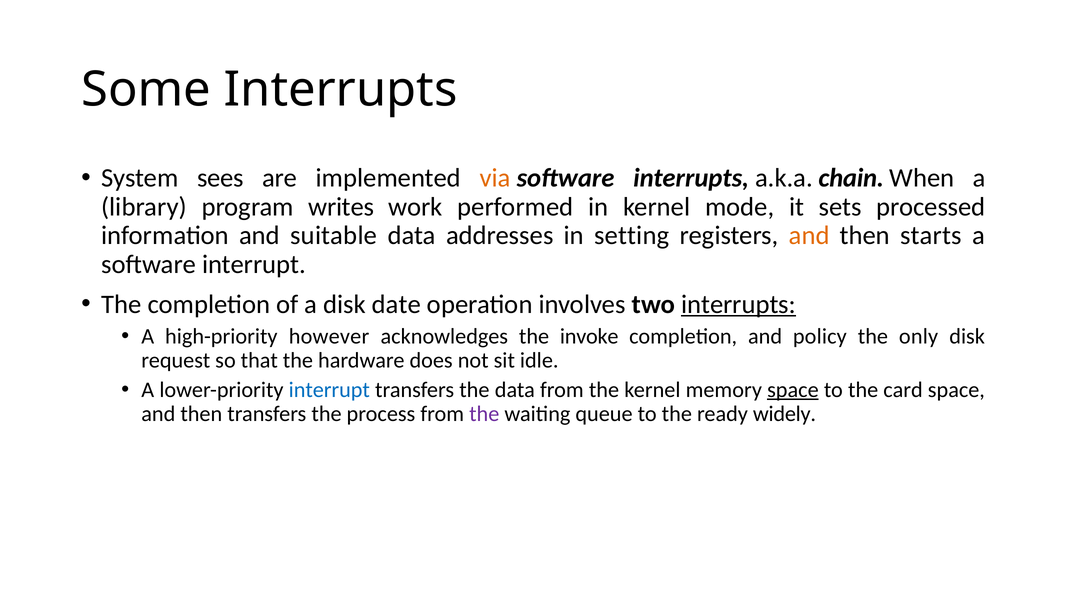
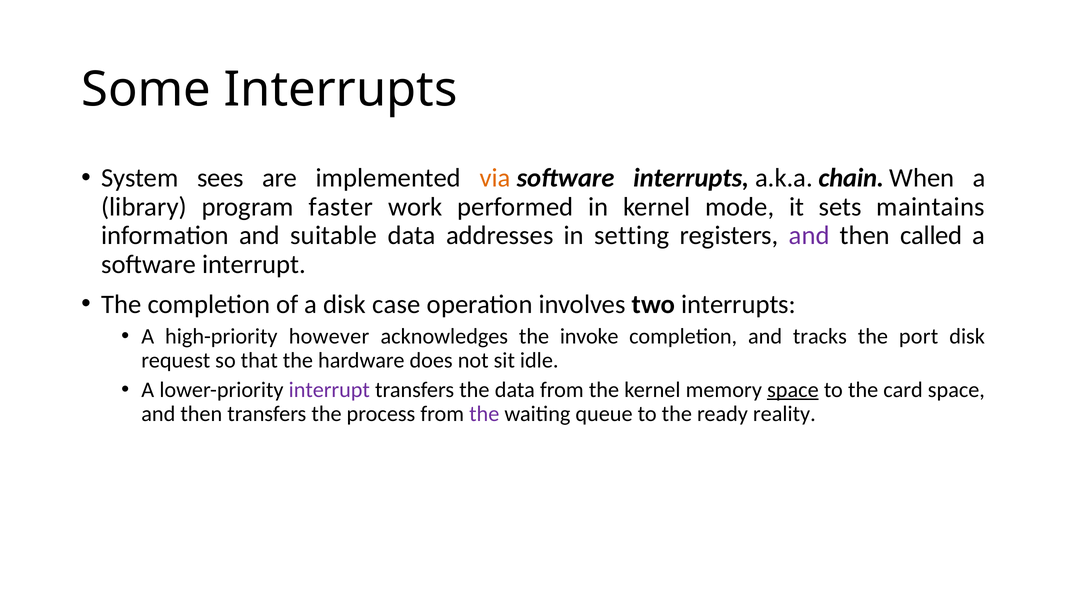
writes: writes -> faster
processed: processed -> maintains
and at (809, 236) colour: orange -> purple
starts: starts -> called
date: date -> case
interrupts at (739, 304) underline: present -> none
policy: policy -> tracks
only: only -> port
interrupt at (329, 390) colour: blue -> purple
widely: widely -> reality
